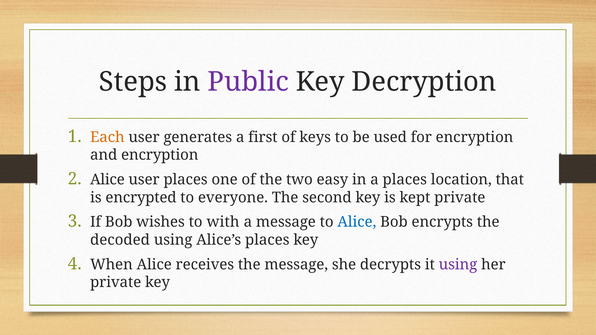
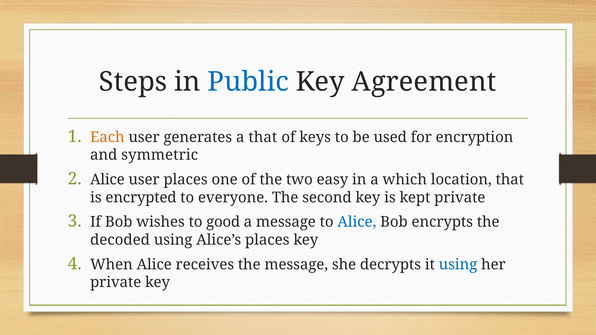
Public colour: purple -> blue
Decryption: Decryption -> Agreement
a first: first -> that
and encryption: encryption -> symmetric
a places: places -> which
with: with -> good
using at (458, 265) colour: purple -> blue
